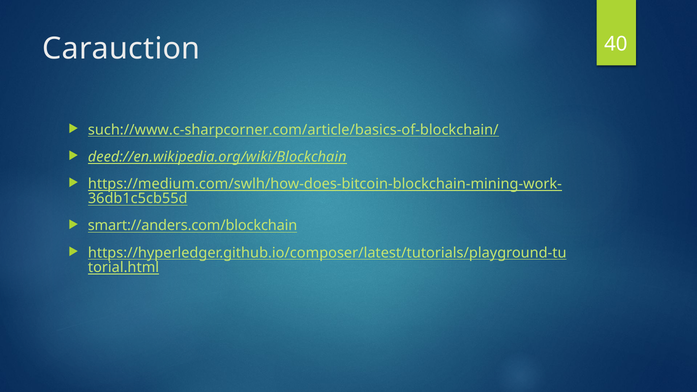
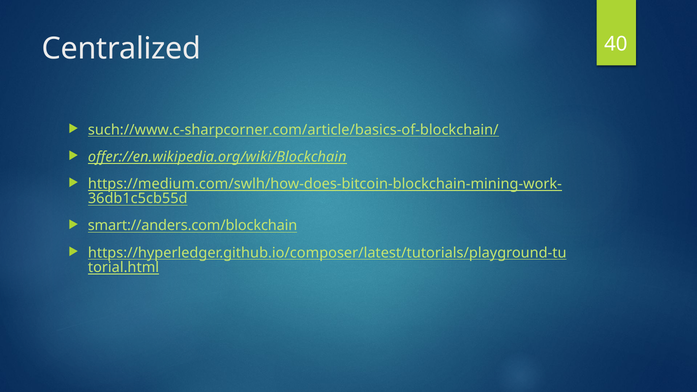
Carauction: Carauction -> Centralized
deed://en.wikipedia.org/wiki/Blockchain: deed://en.wikipedia.org/wiki/Blockchain -> offer://en.wikipedia.org/wiki/Blockchain
